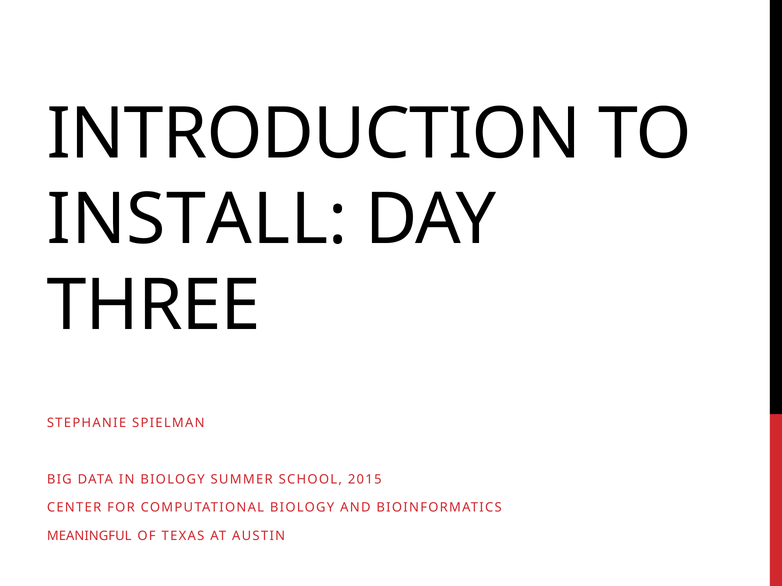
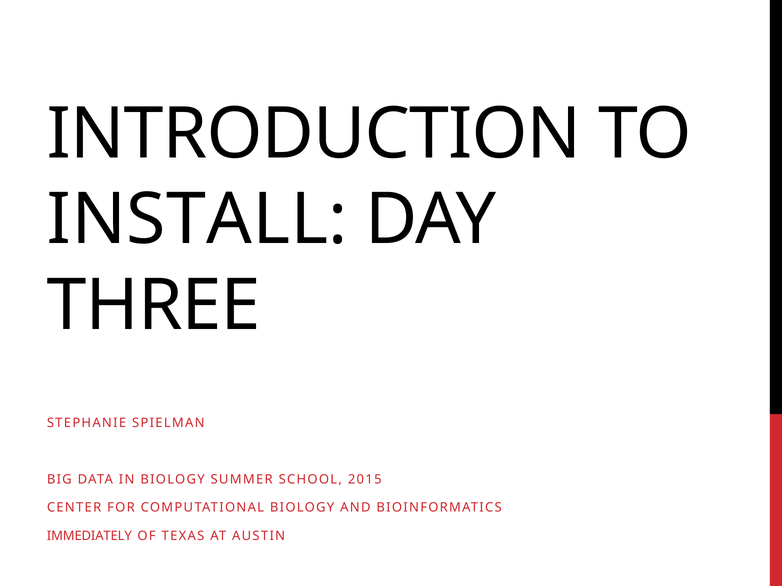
MEANINGFUL: MEANINGFUL -> IMMEDIATELY
